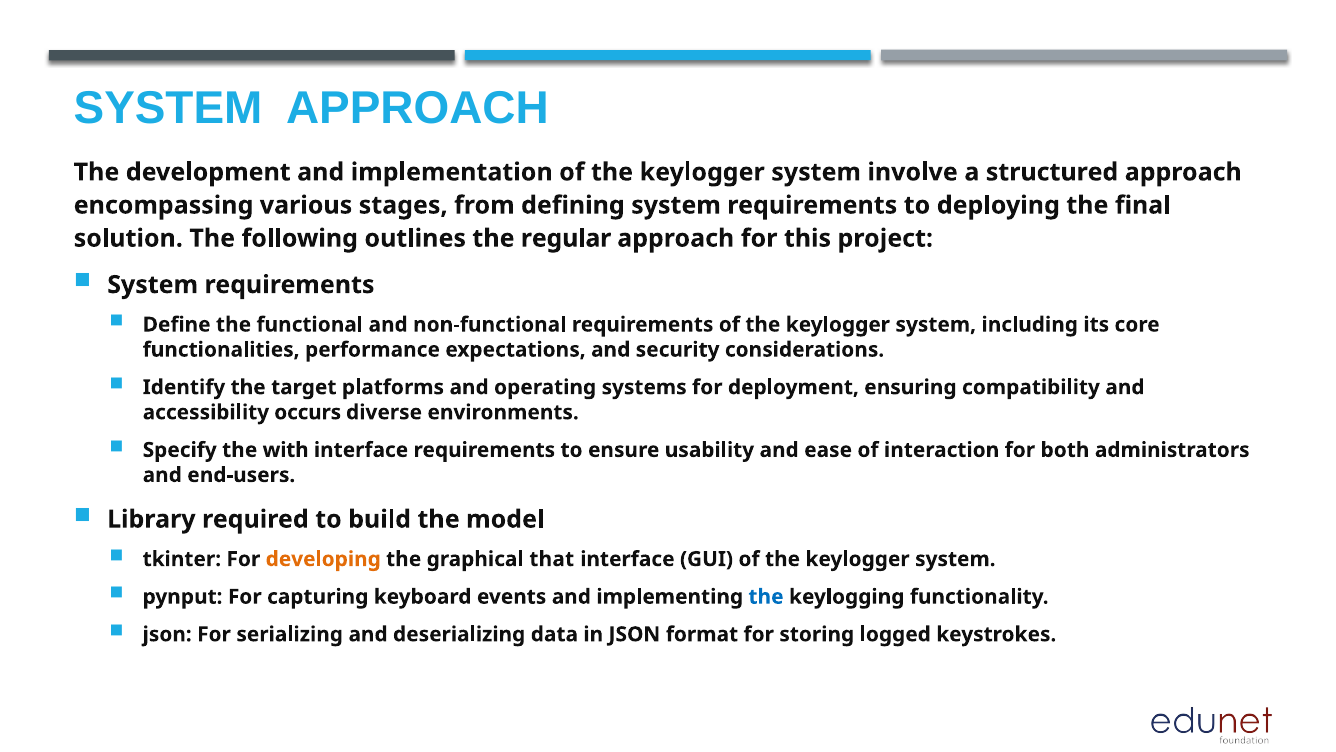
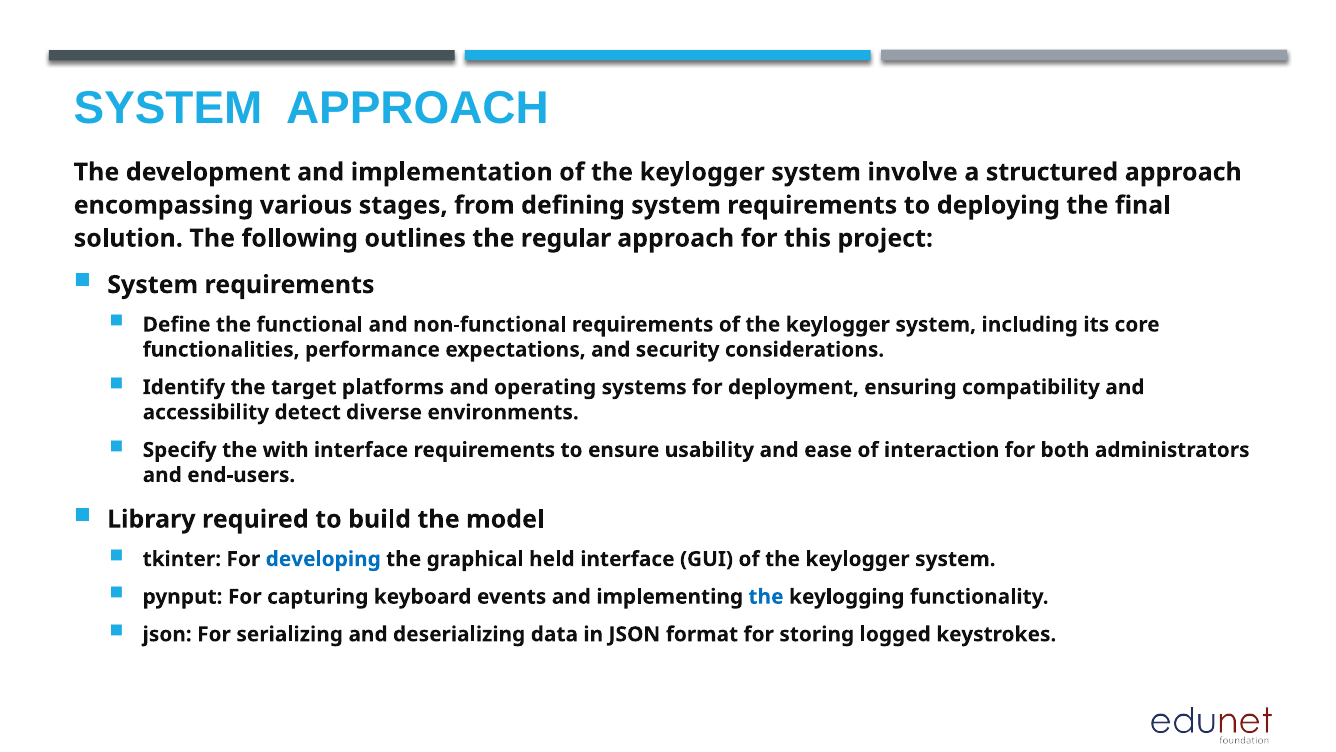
occurs: occurs -> detect
developing colour: orange -> blue
that: that -> held
